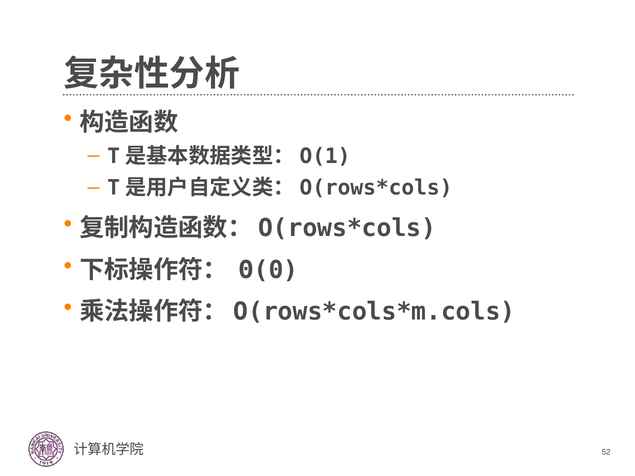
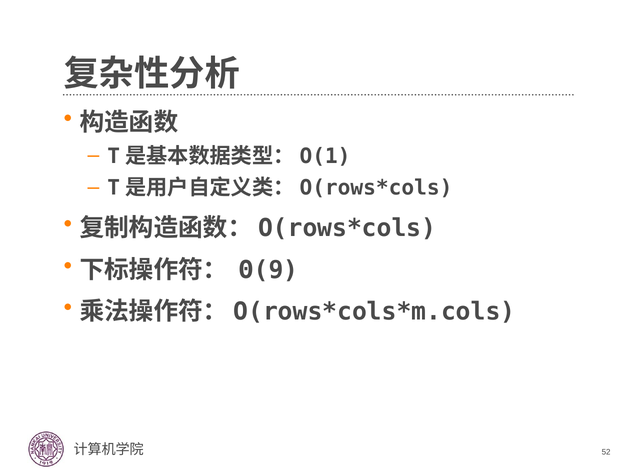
Θ(0: Θ(0 -> Θ(9
